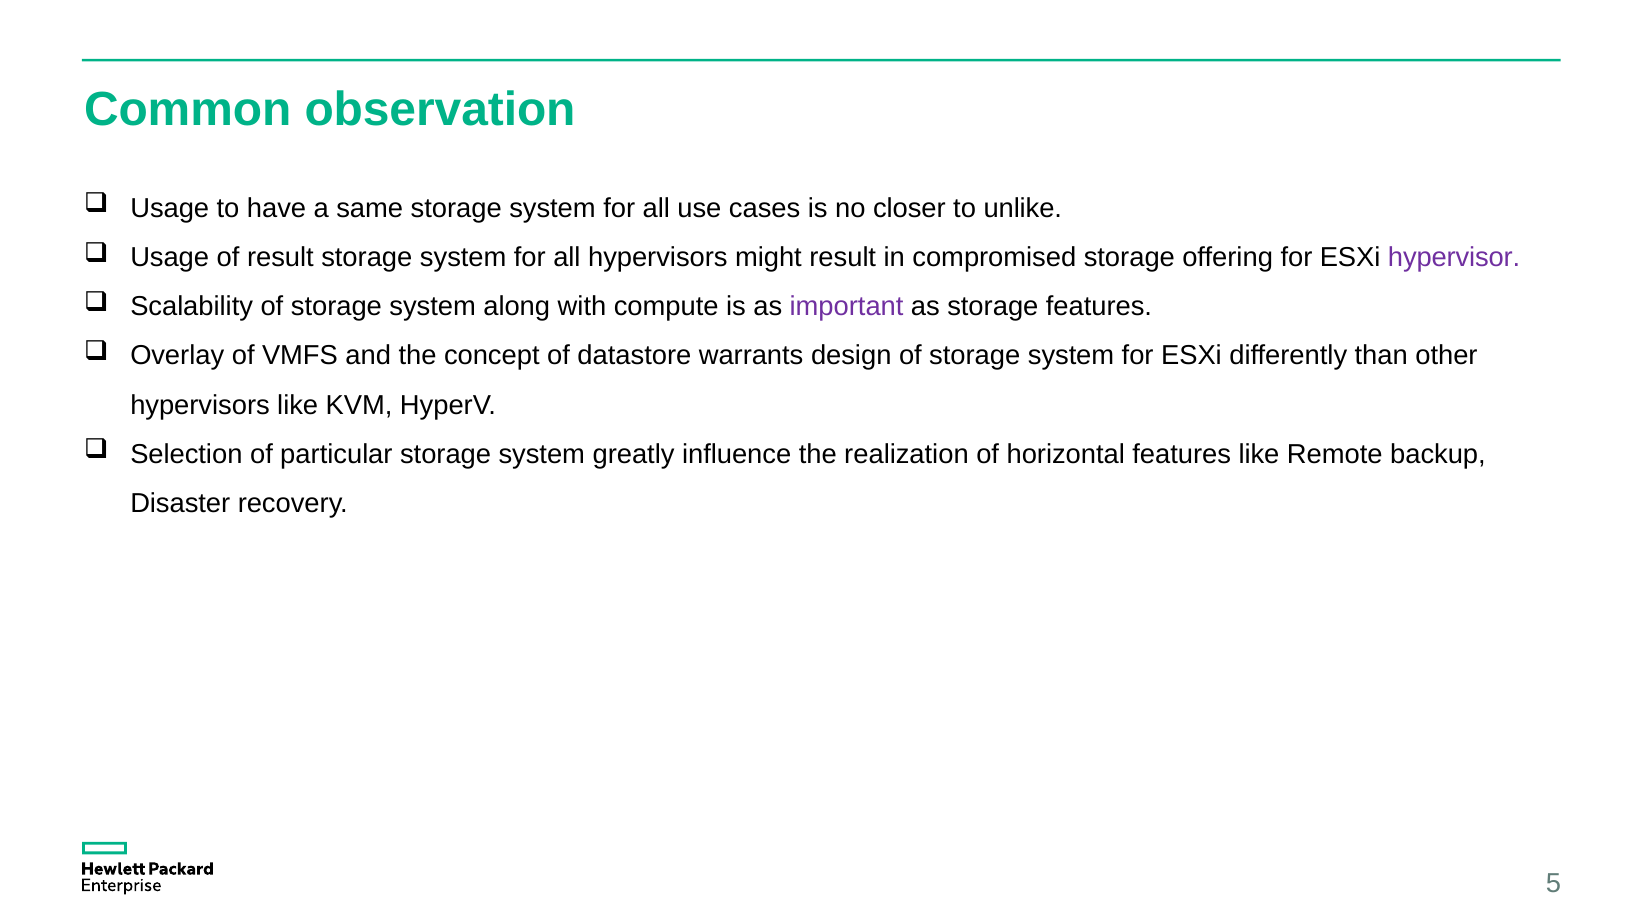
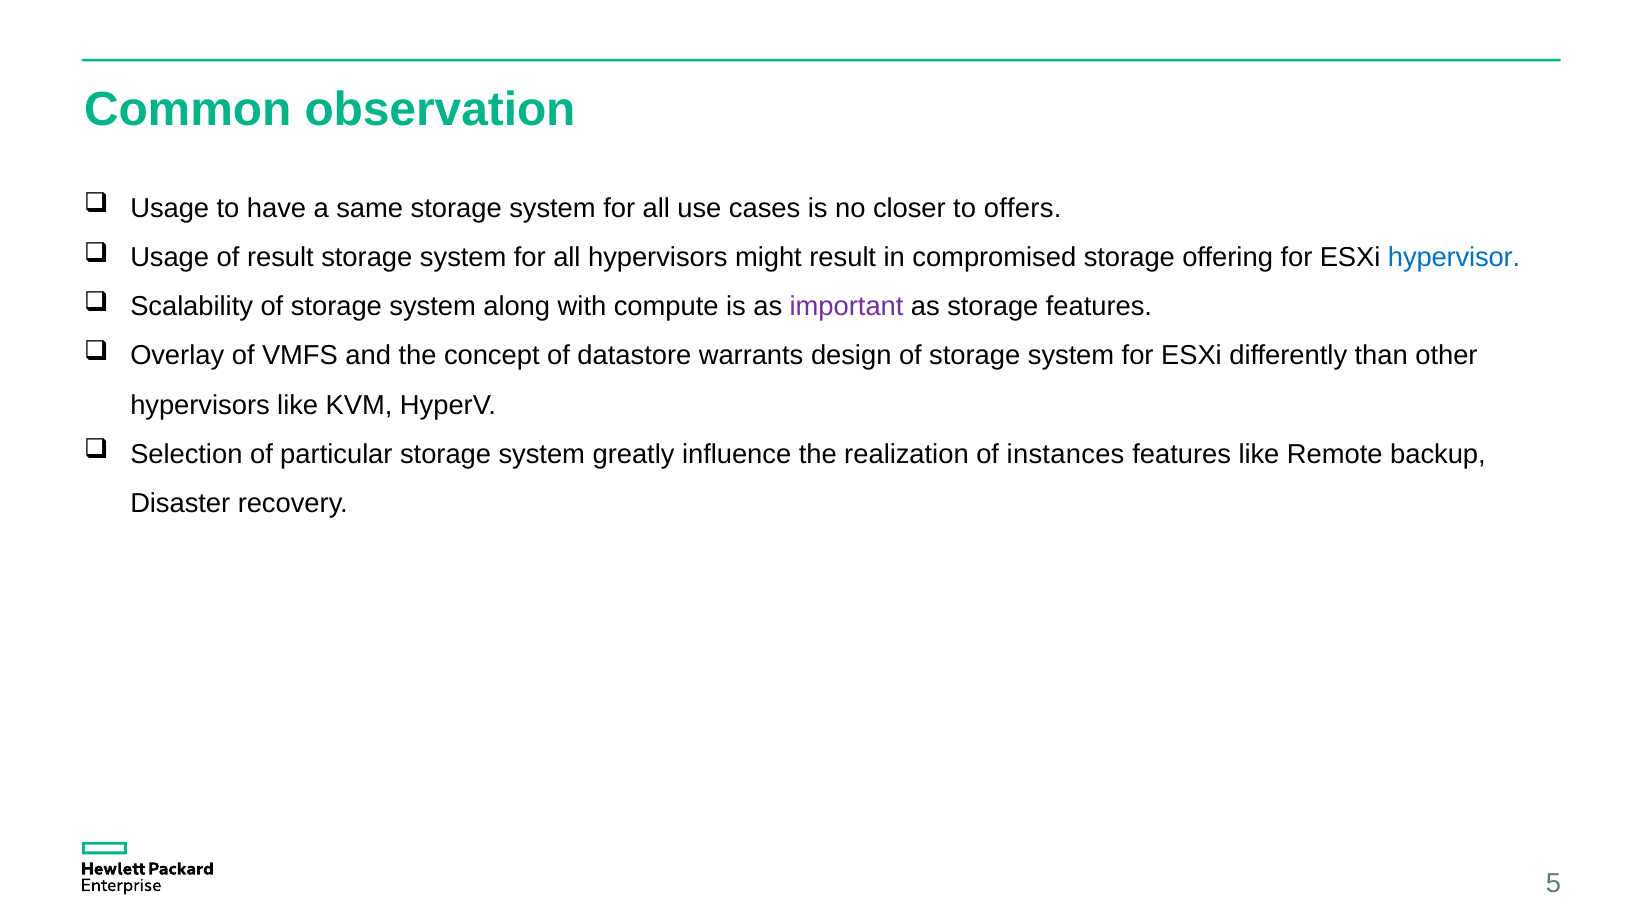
unlike: unlike -> offers
hypervisor colour: purple -> blue
horizontal: horizontal -> instances
